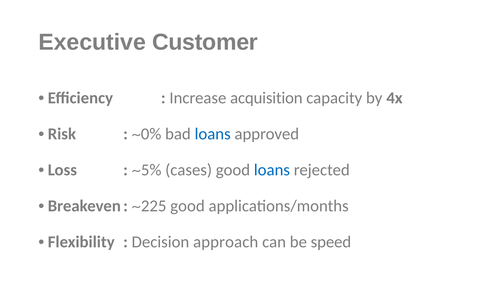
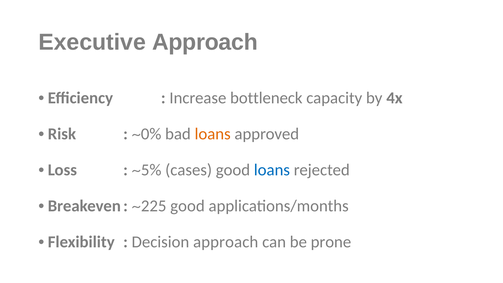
Executive Customer: Customer -> Approach
acquisition: acquisition -> bottleneck
loans at (213, 134) colour: blue -> orange
speed: speed -> prone
